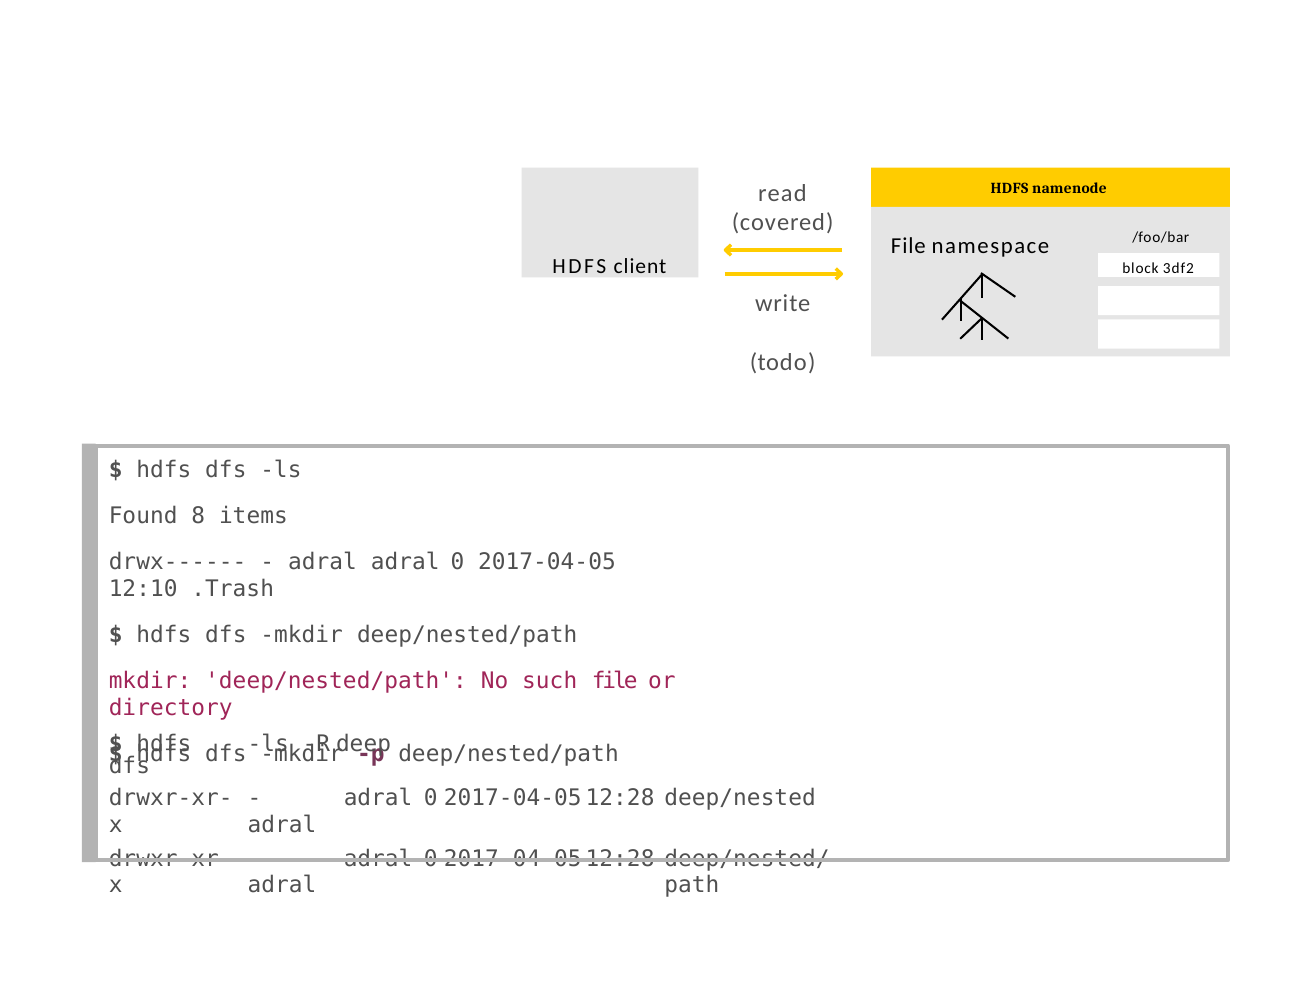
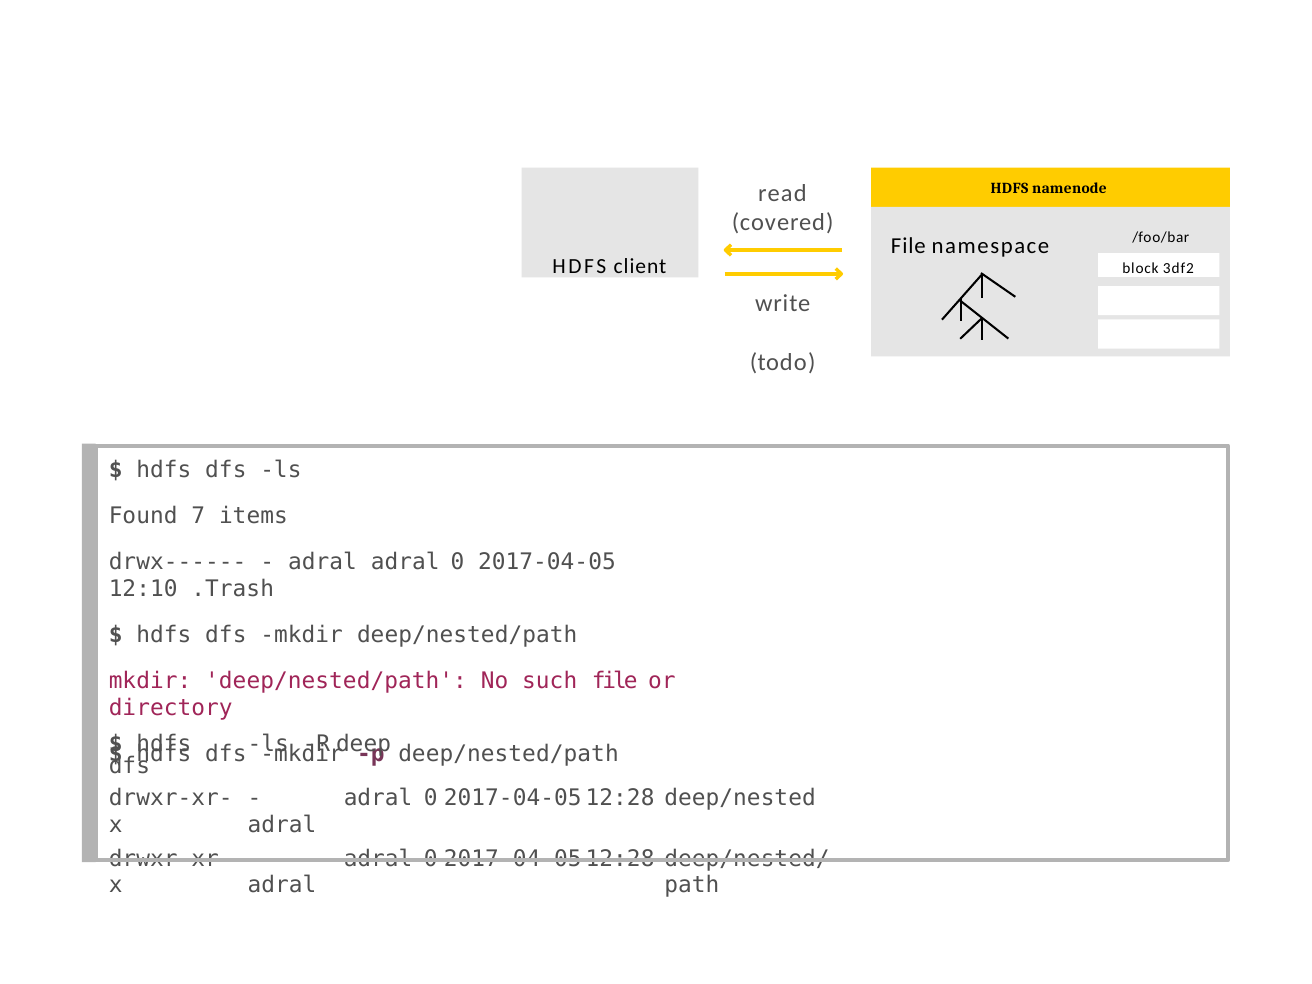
8: 8 -> 7
